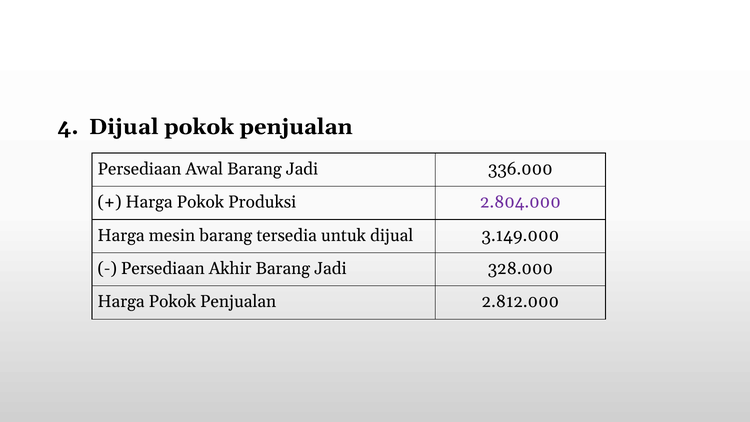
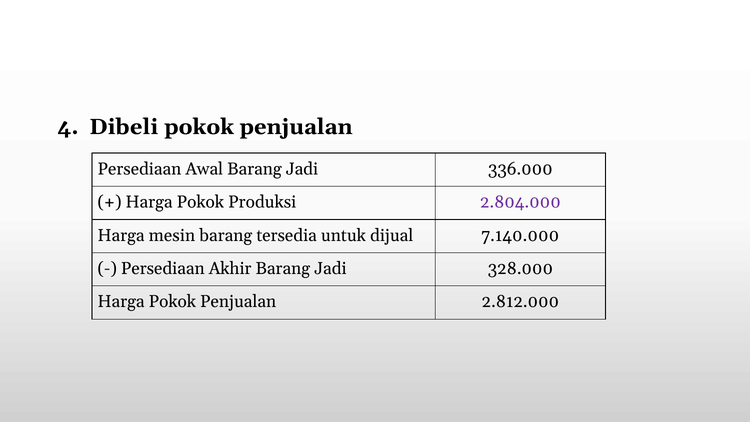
Dijual at (124, 127): Dijual -> Dibeli
3.149.000: 3.149.000 -> 7.140.000
